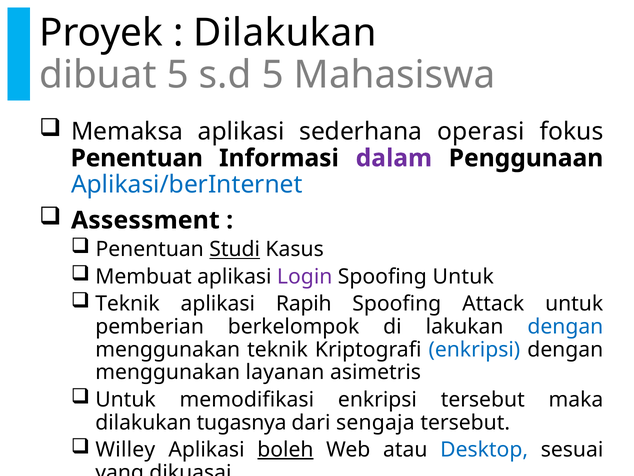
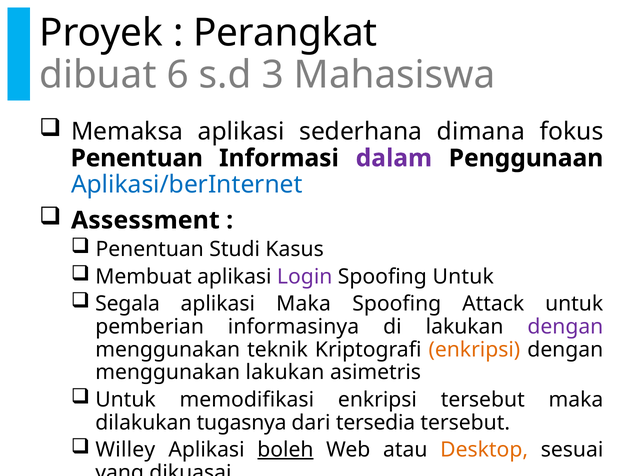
Dilakukan at (285, 33): Dilakukan -> Perangkat
dibuat 5: 5 -> 6
s.d 5: 5 -> 3
operasi: operasi -> dimana
Studi underline: present -> none
Teknik at (127, 304): Teknik -> Segala
aplikasi Rapih: Rapih -> Maka
berkelompok: berkelompok -> informasinya
dengan at (565, 326) colour: blue -> purple
enkripsi at (474, 349) colour: blue -> orange
menggunakan layanan: layanan -> lakukan
sengaja: sengaja -> tersedia
Desktop colour: blue -> orange
